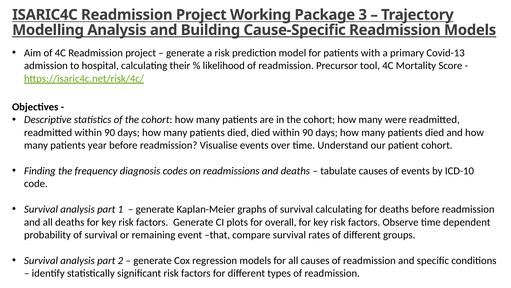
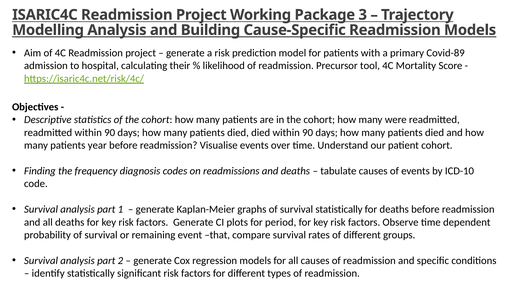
Covid-13: Covid-13 -> Covid-89
survival calculating: calculating -> statistically
overall: overall -> period
